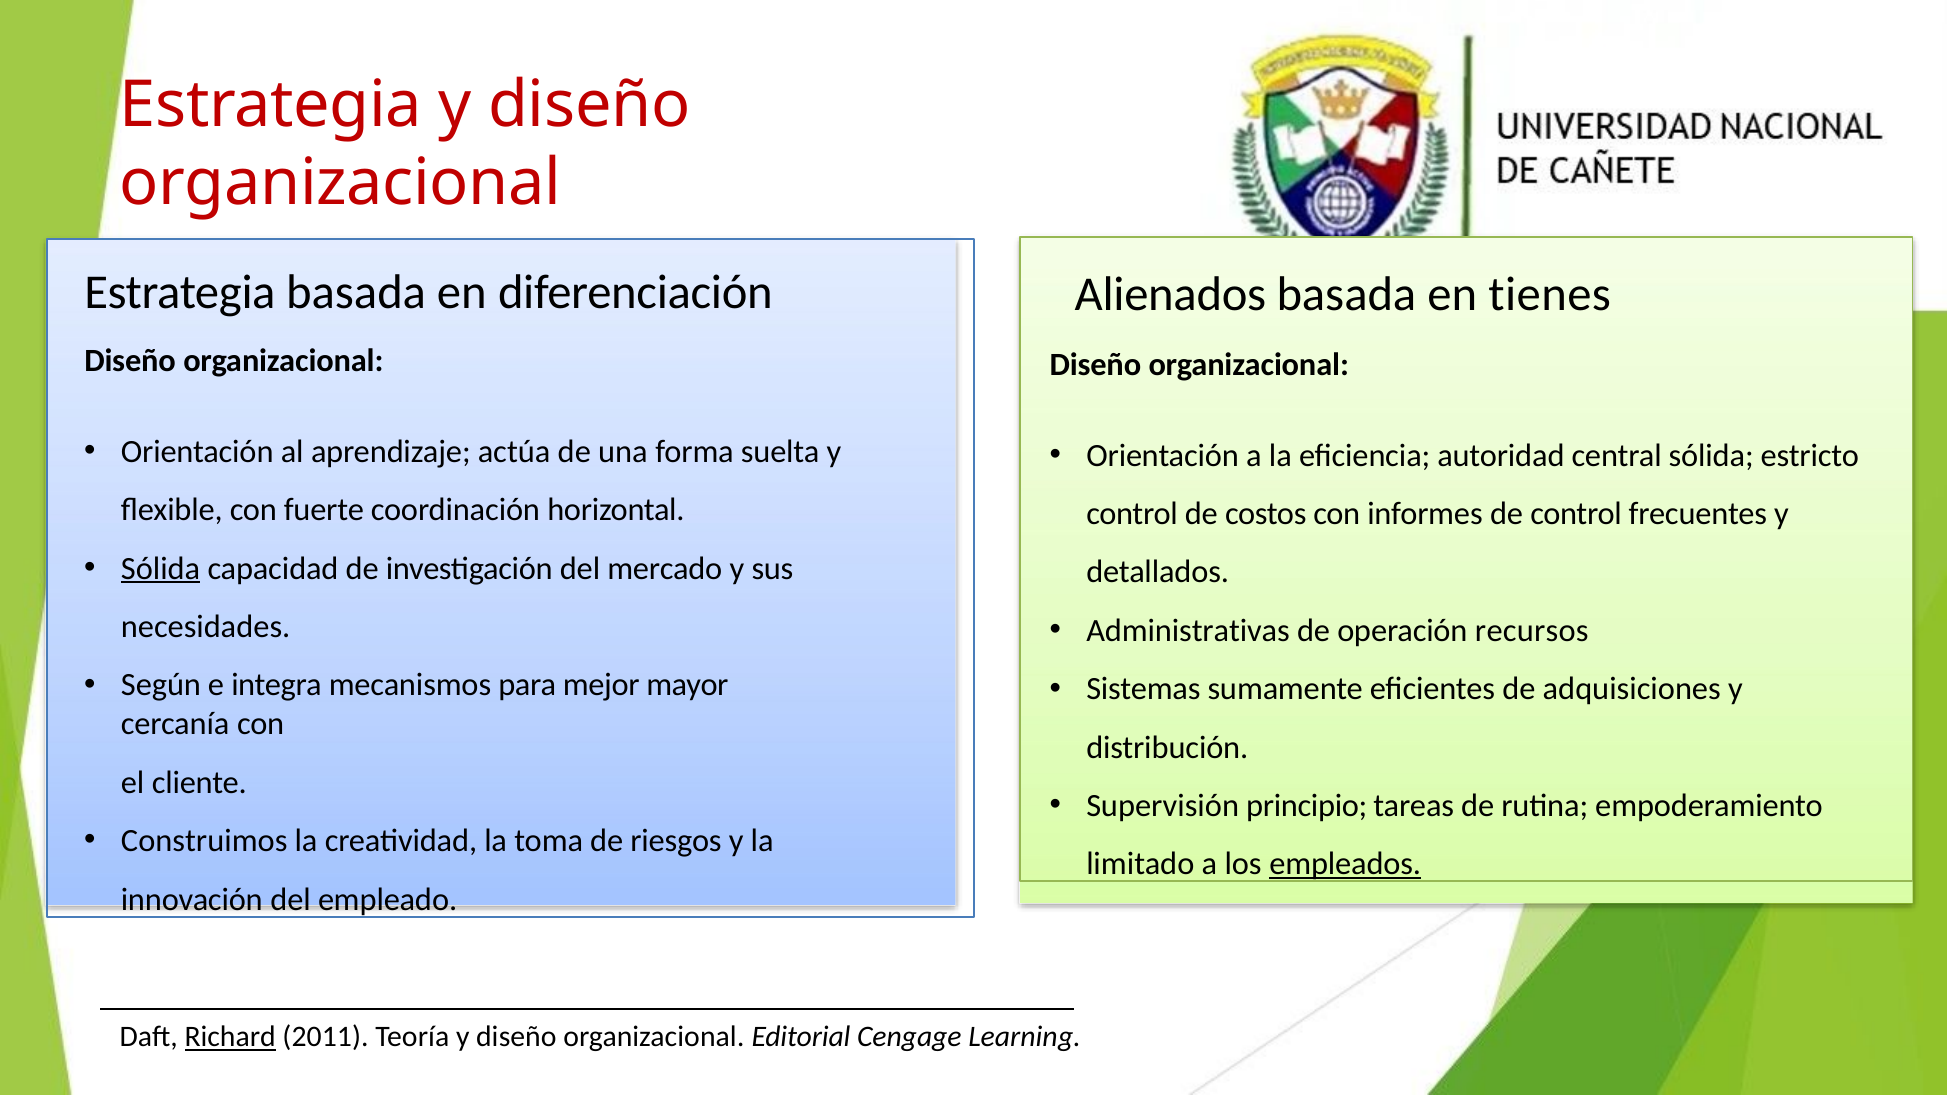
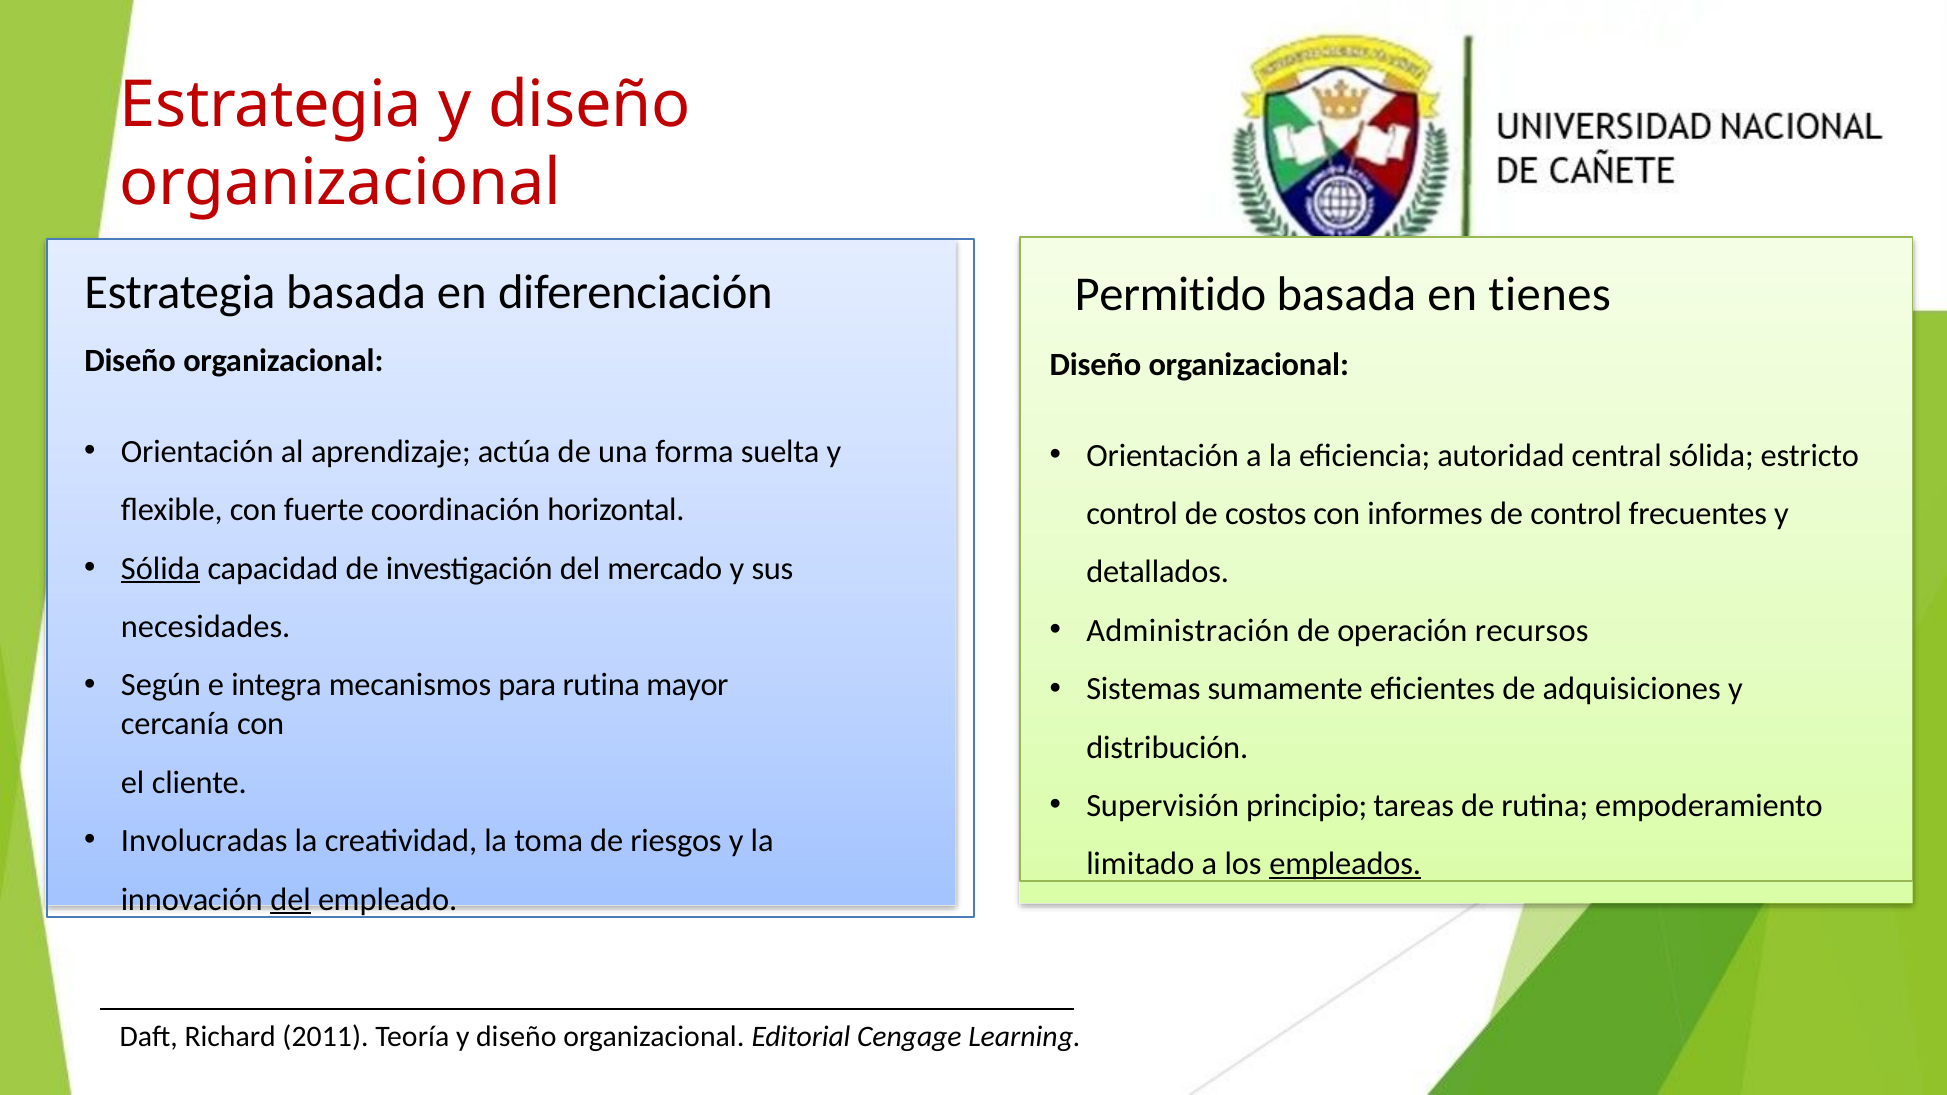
Alienados: Alienados -> Permitido
Administrativas: Administrativas -> Administración
para mejor: mejor -> rutina
Construimos: Construimos -> Involucradas
del at (291, 900) underline: none -> present
Richard underline: present -> none
